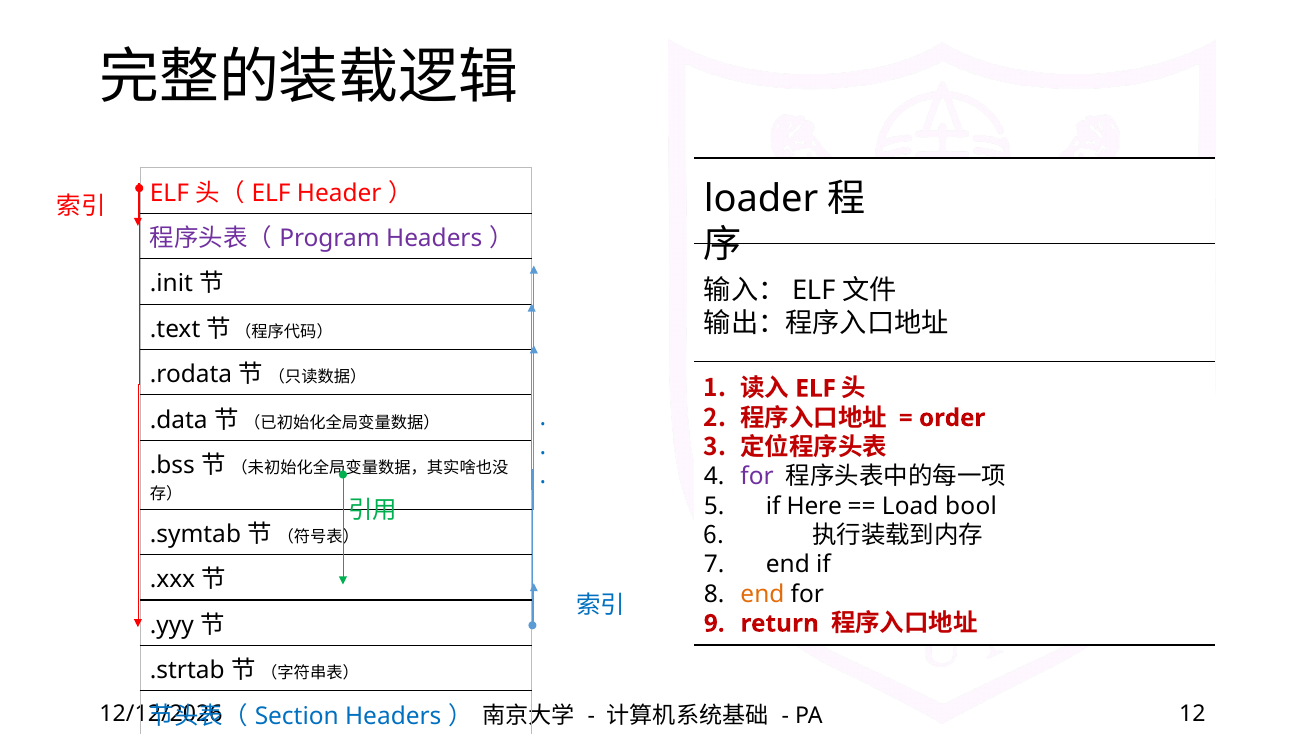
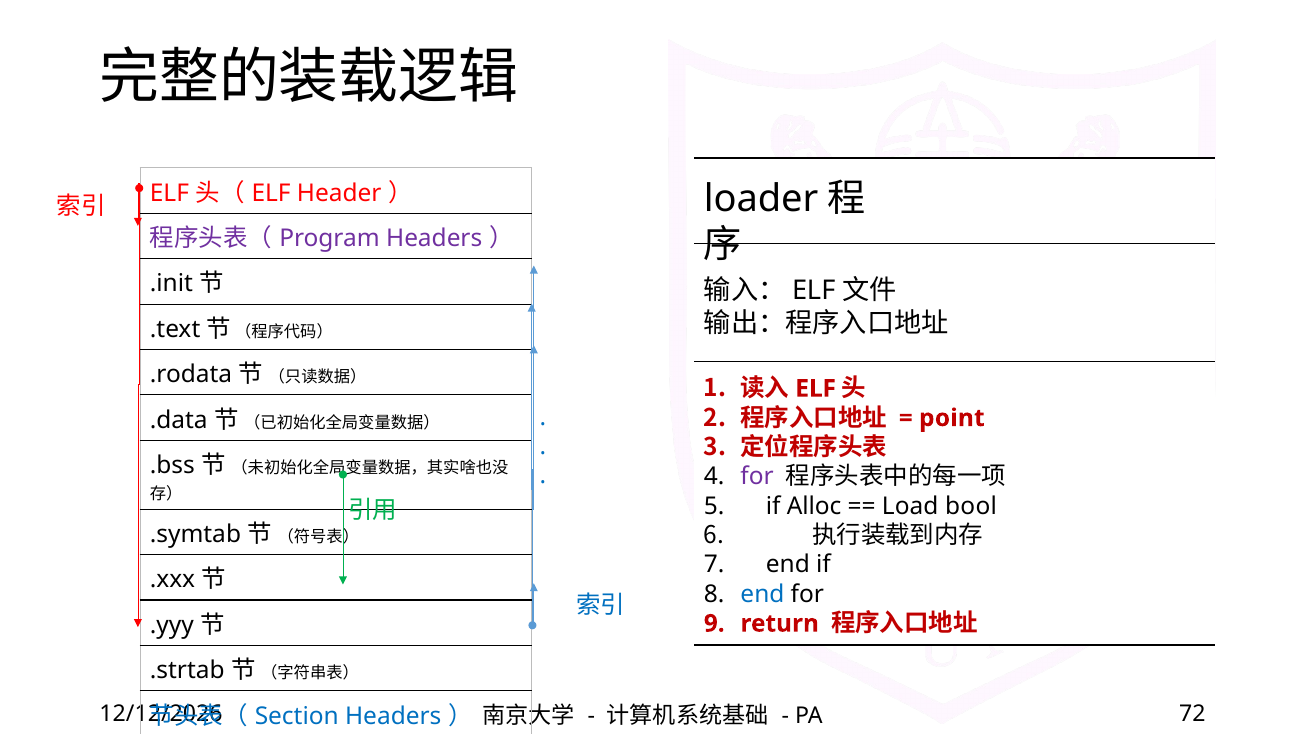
order: order -> point
Here: Here -> Alloc
end at (762, 594) colour: orange -> blue
12: 12 -> 72
